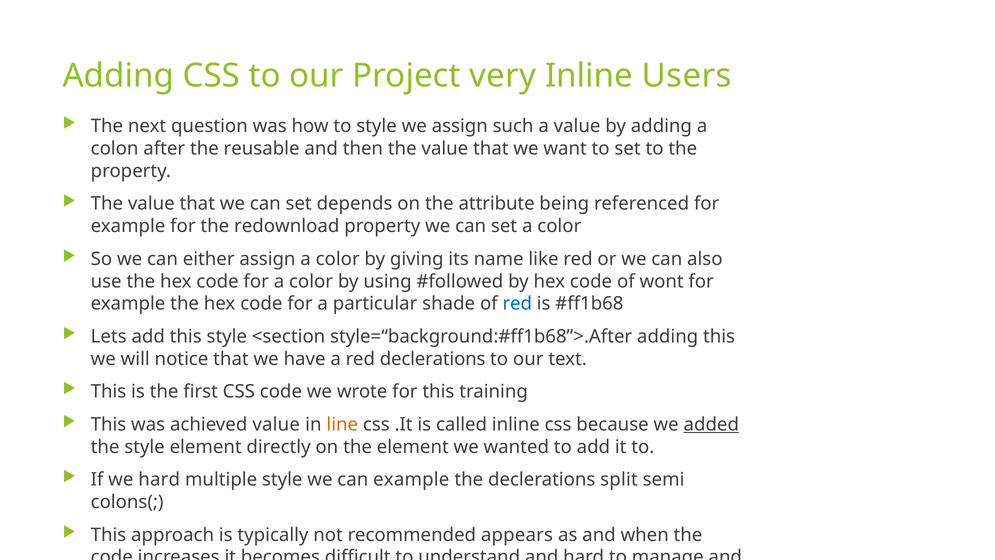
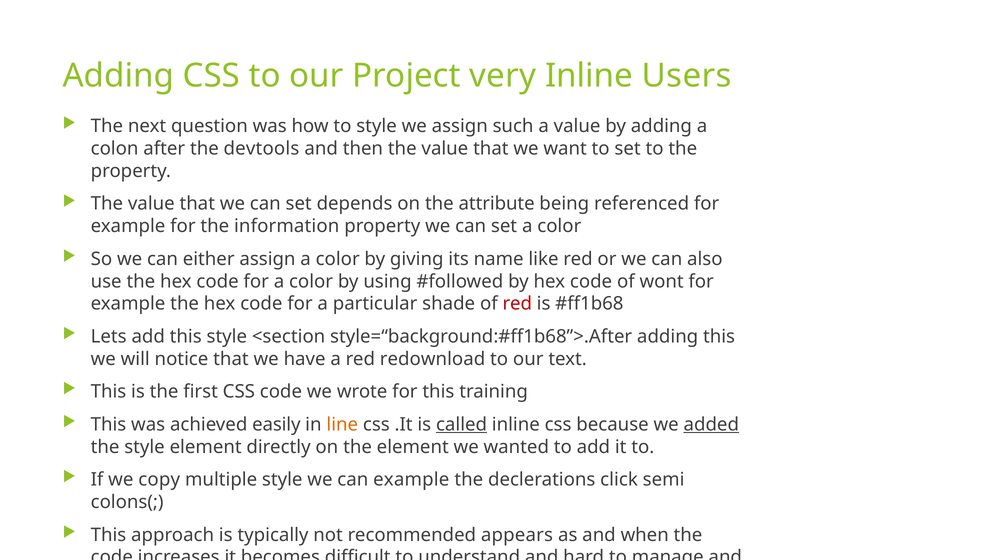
reusable: reusable -> devtools
redownload: redownload -> information
red at (517, 304) colour: blue -> red
red declerations: declerations -> redownload
achieved value: value -> easily
called underline: none -> present
we hard: hard -> copy
split: split -> click
